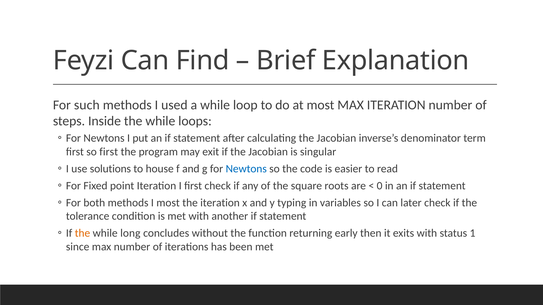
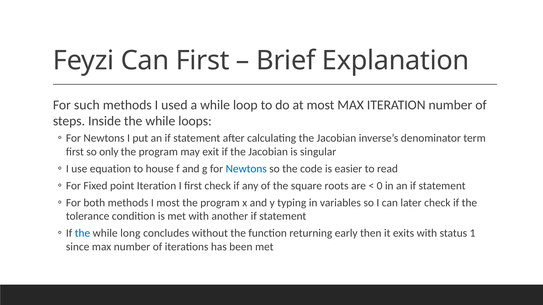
Can Find: Find -> First
so first: first -> only
solutions: solutions -> equation
iteration at (220, 203): iteration -> program
the at (82, 234) colour: orange -> blue
